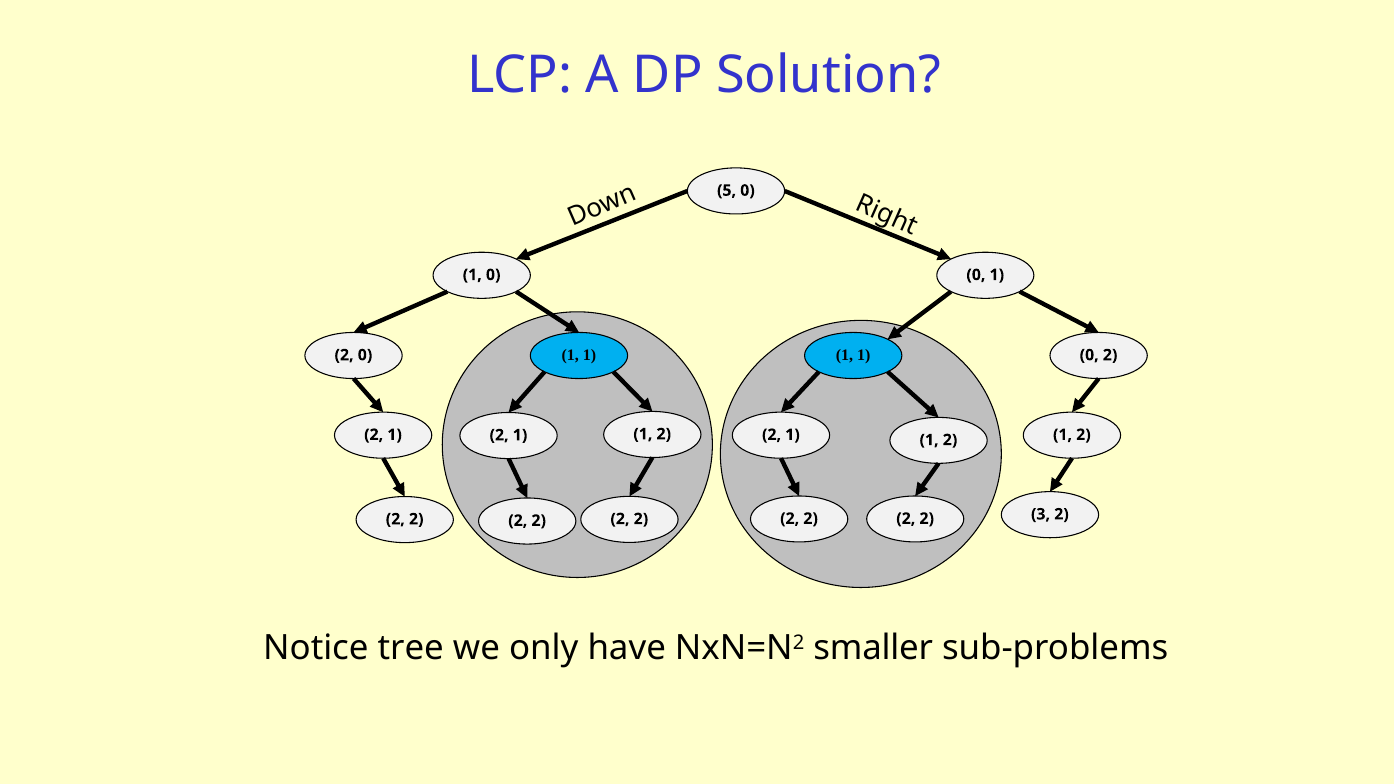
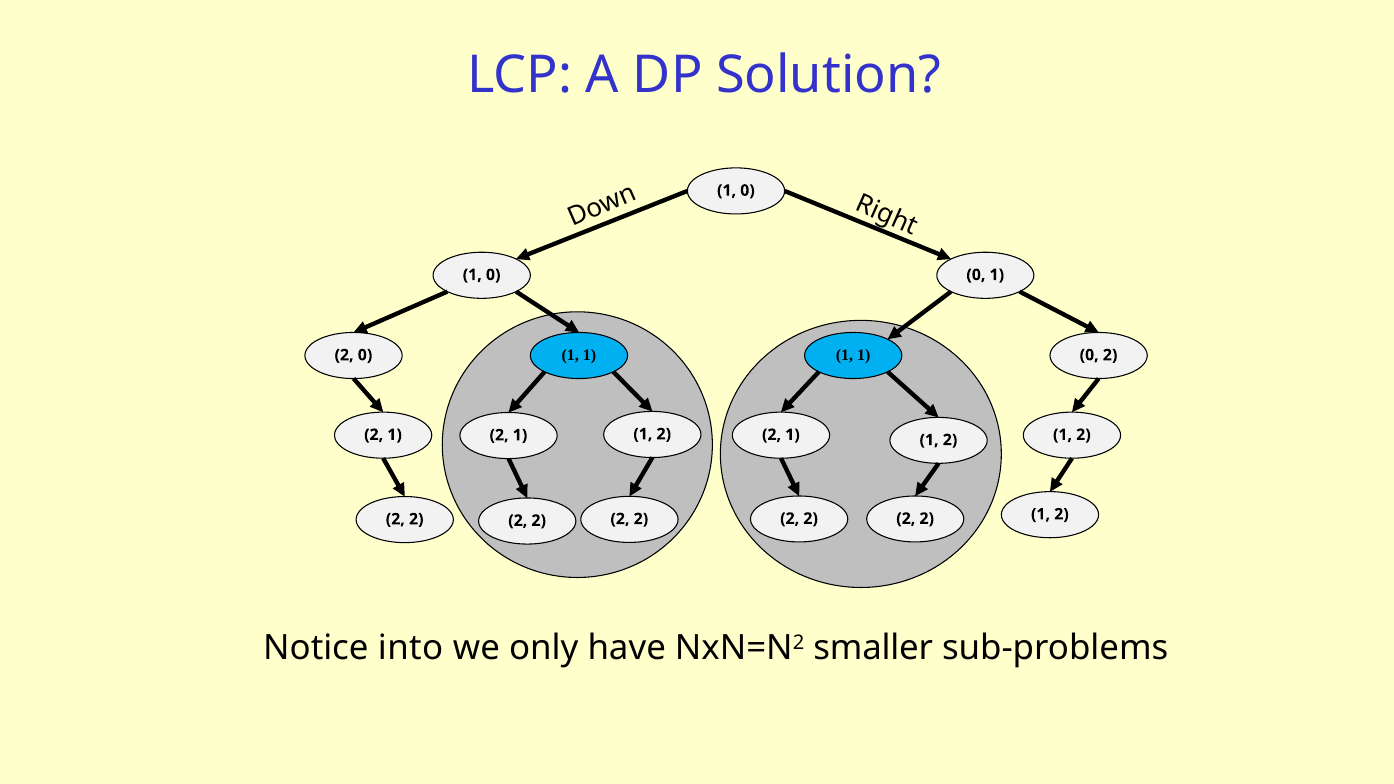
5 at (727, 190): 5 -> 1
3 at (1041, 514): 3 -> 1
tree: tree -> into
